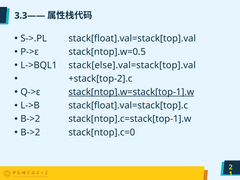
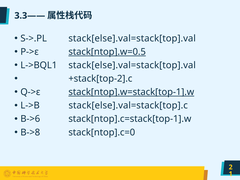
S->.PL stack[float].val=stack[top].val: stack[float].val=stack[top].val -> stack[else].val=stack[top].val
stack[ntop].w=0.5 underline: none -> present
stack[float].val=stack[top].c: stack[float].val=stack[top].c -> stack[else].val=stack[top].c
B->2 at (30, 119): B->2 -> B->6
B->2 at (30, 132): B->2 -> B->8
